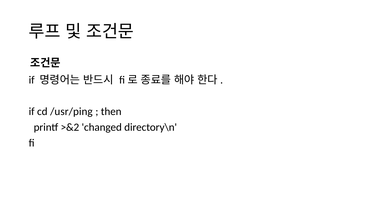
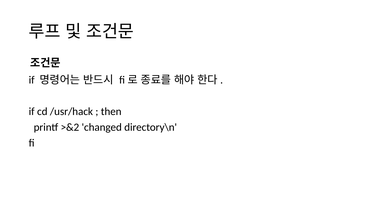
/usr/ping: /usr/ping -> /usr/hack
